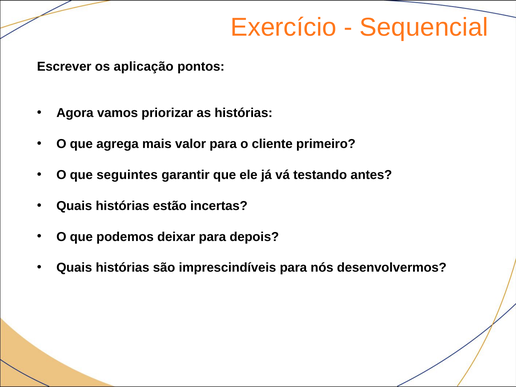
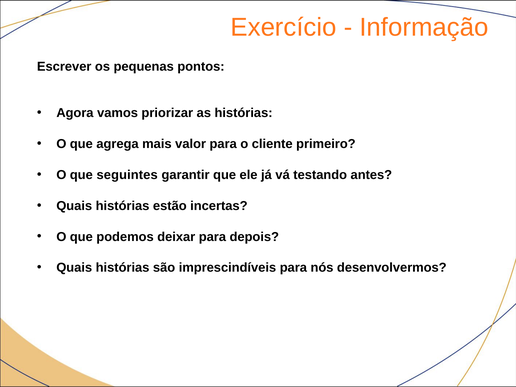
Sequencial: Sequencial -> Informação
aplicação: aplicação -> pequenas
